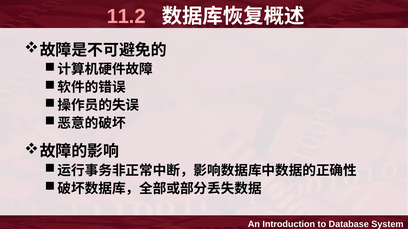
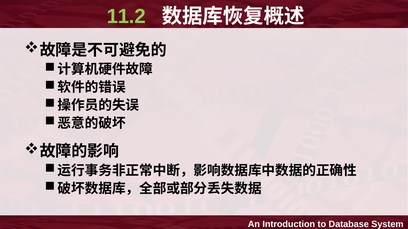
11.2 colour: pink -> light green
